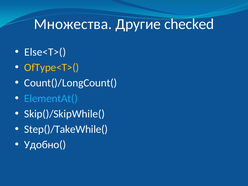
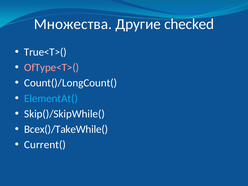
Else<T>(: Else<T>( -> True<T>(
OfType<T>( colour: yellow -> pink
Step()/TakeWhile(: Step()/TakeWhile( -> Всех()/TakeWhile(
Удобно(: Удобно( -> Current(
